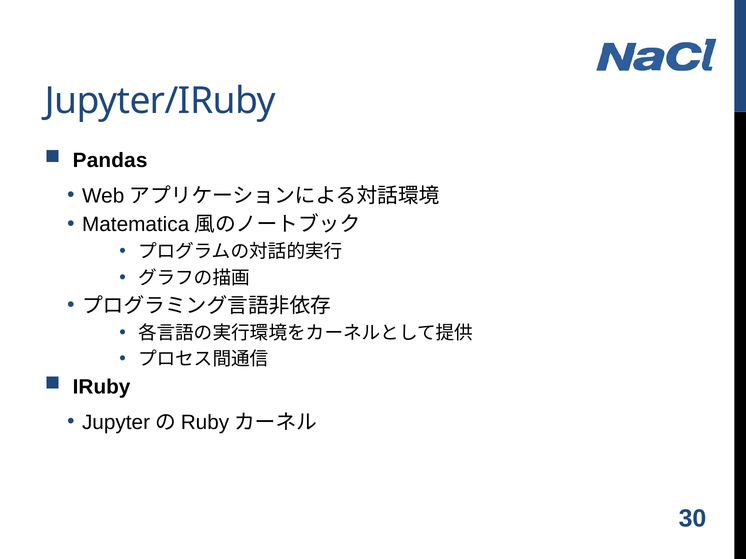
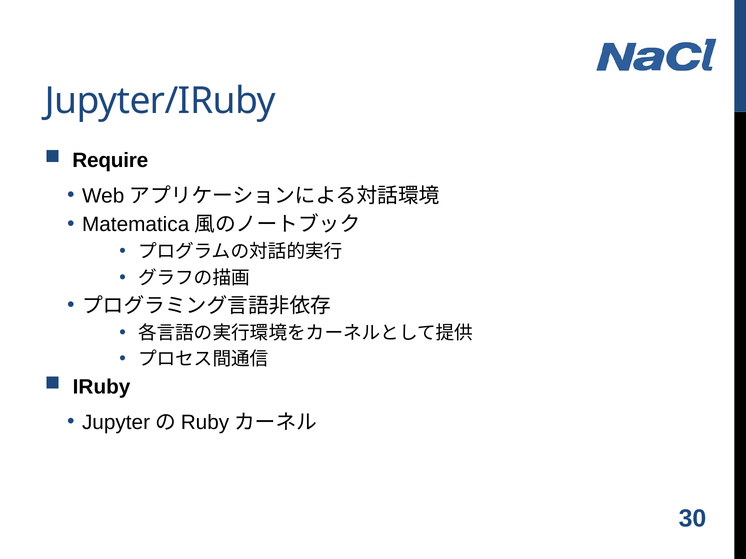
Pandas: Pandas -> Require
